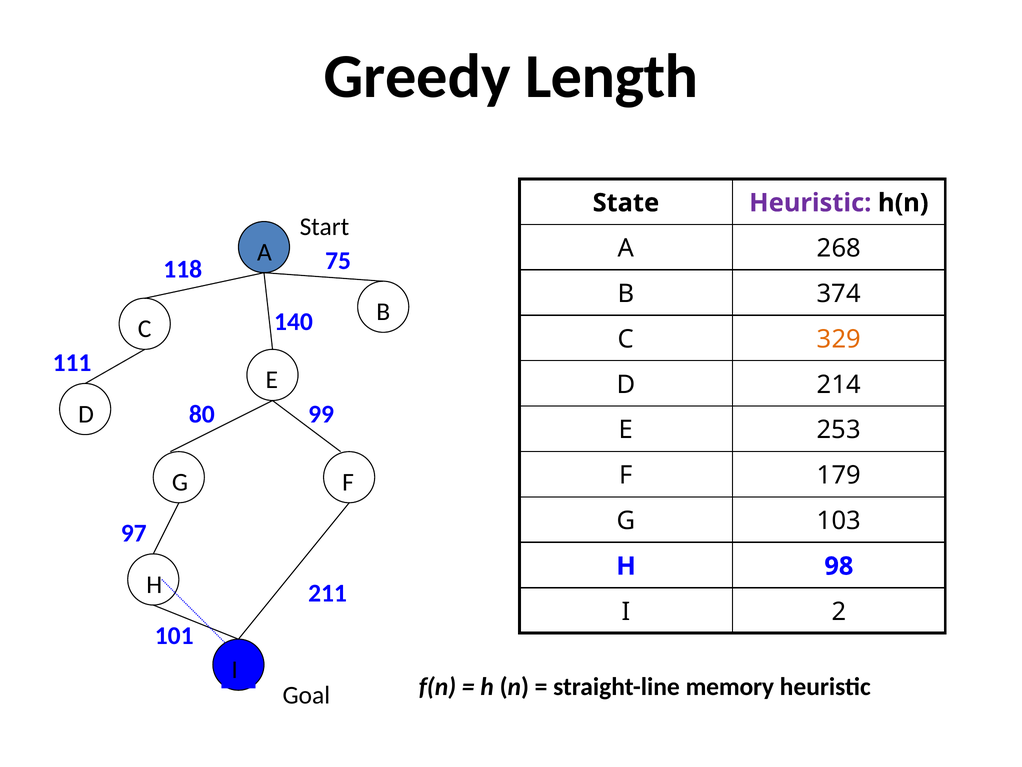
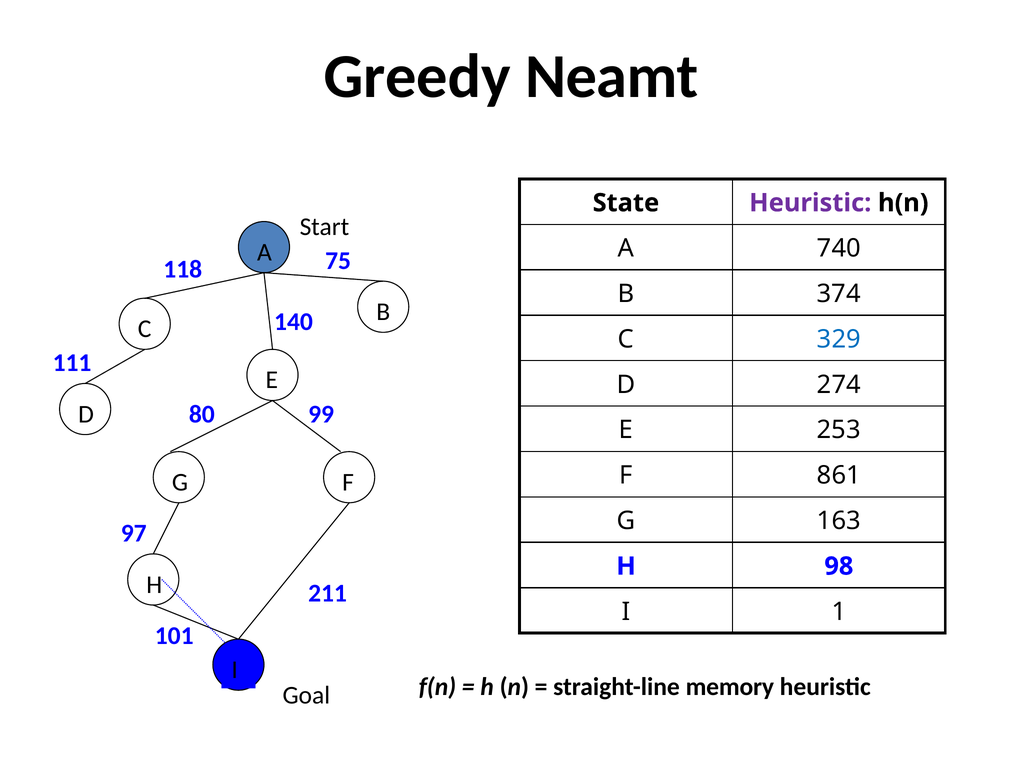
Length: Length -> Neamt
268: 268 -> 740
329 colour: orange -> blue
214: 214 -> 274
179: 179 -> 861
103: 103 -> 163
2: 2 -> 1
